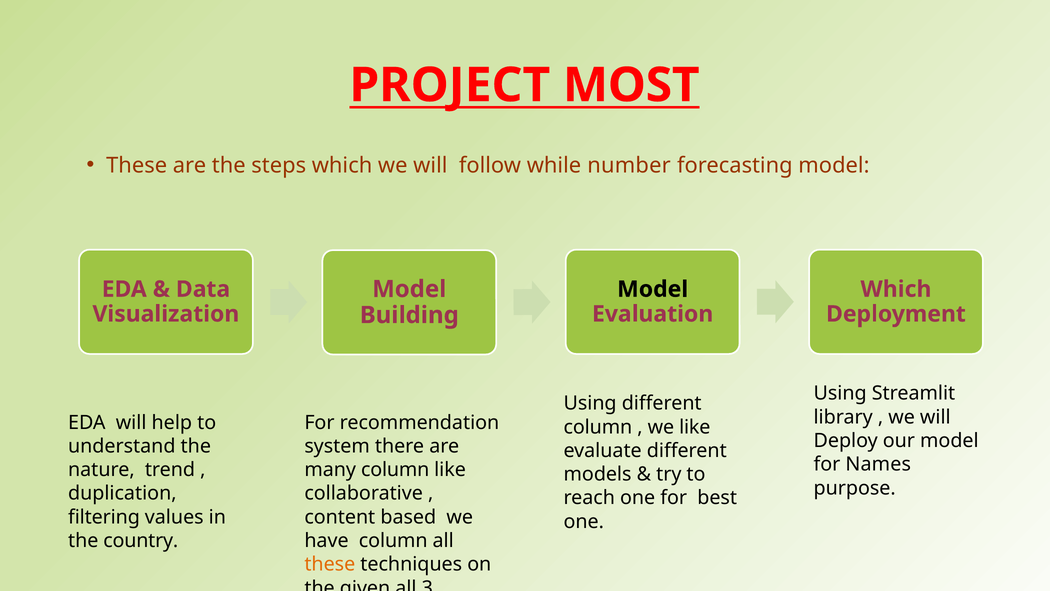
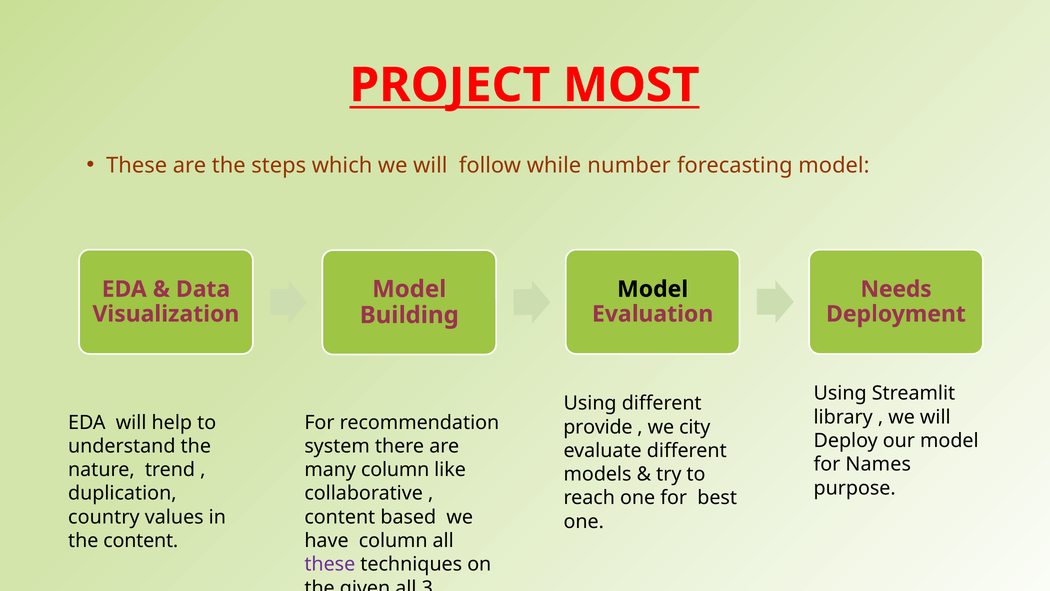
Which at (896, 289): Which -> Needs
column at (598, 427): column -> provide
we like: like -> city
filtering: filtering -> country
the country: country -> content
these at (330, 564) colour: orange -> purple
